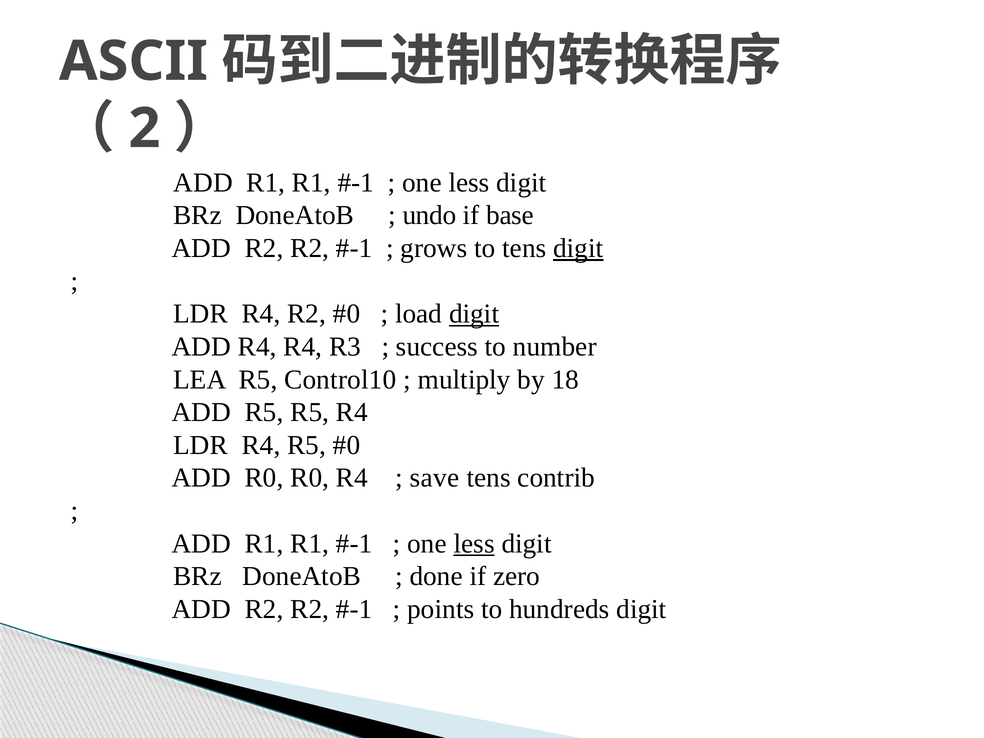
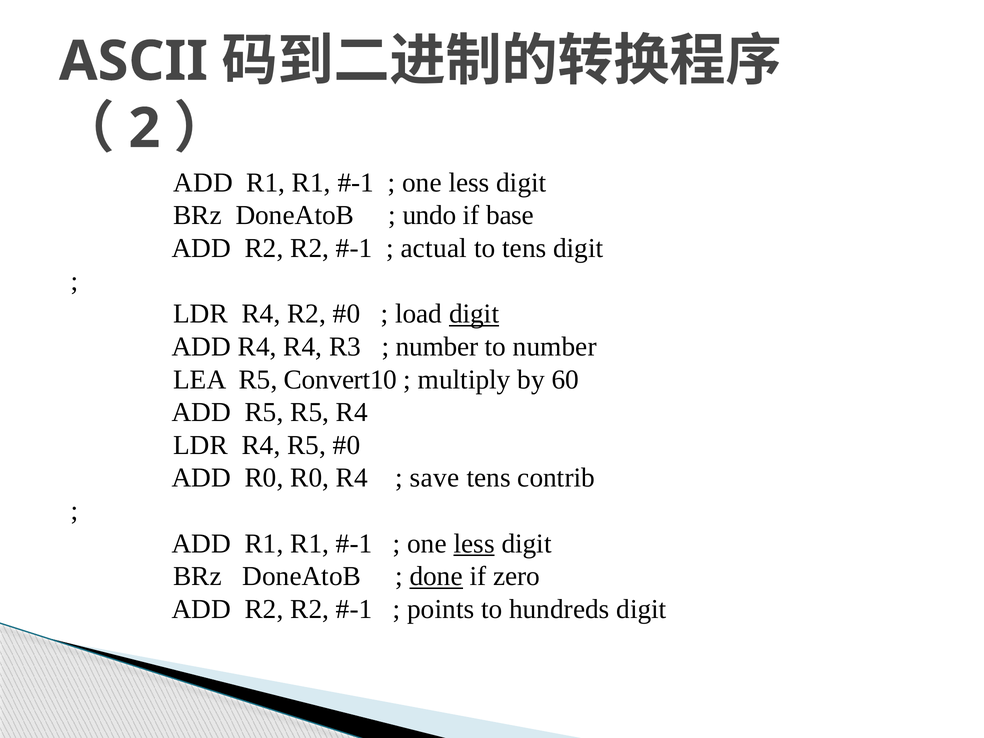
grows: grows -> actual
digit at (578, 248) underline: present -> none
success at (437, 347): success -> number
Control10: Control10 -> Convert10
18: 18 -> 60
done underline: none -> present
